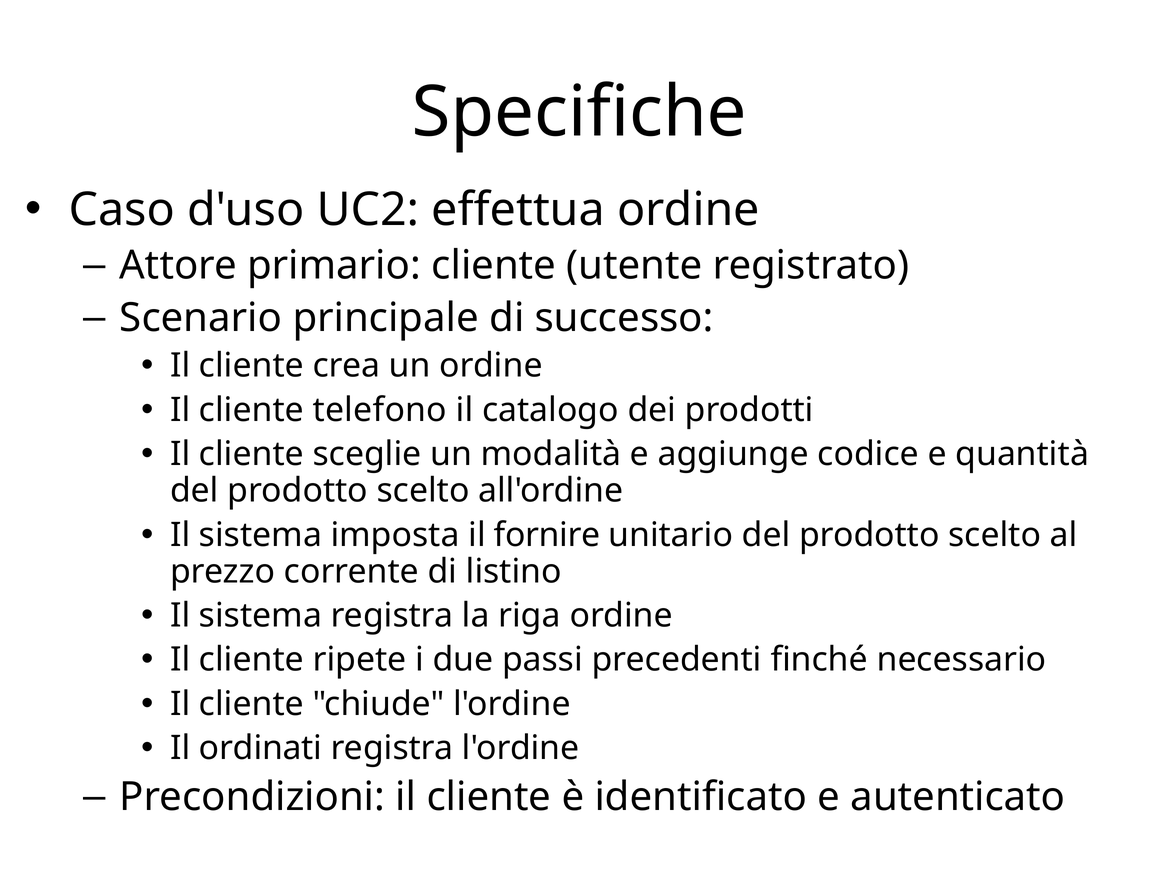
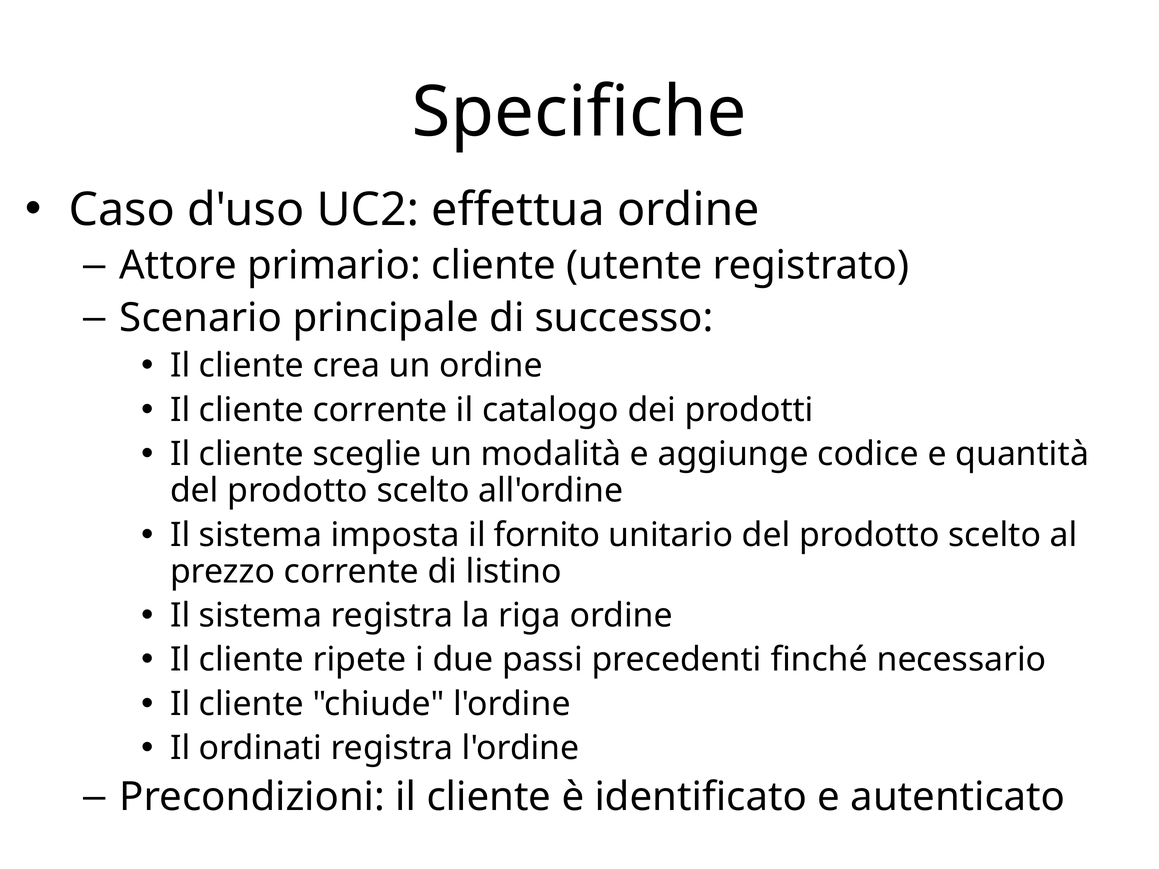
cliente telefono: telefono -> corrente
fornire: fornire -> fornito
